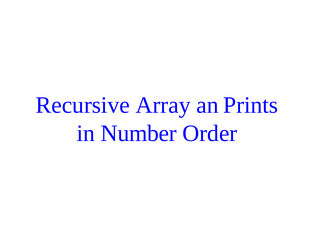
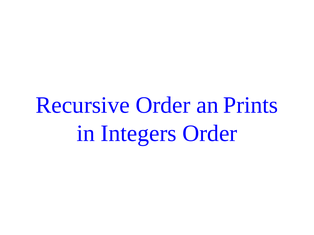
Recursive Array: Array -> Order
Number: Number -> Integers
